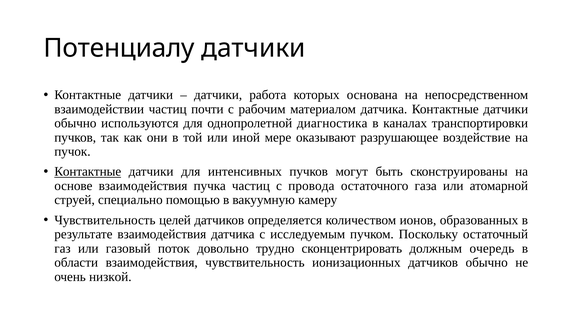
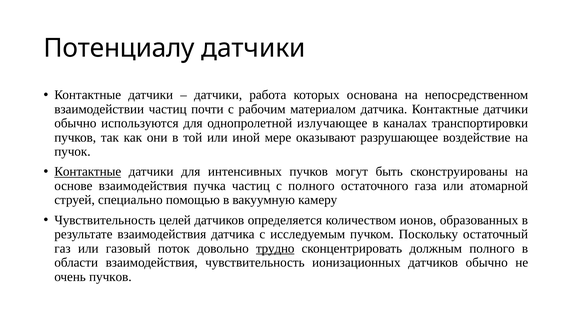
диагностика: диагностика -> излучающее
с провода: провода -> полного
трудно underline: none -> present
должным очередь: очередь -> полного
очень низкой: низкой -> пучков
